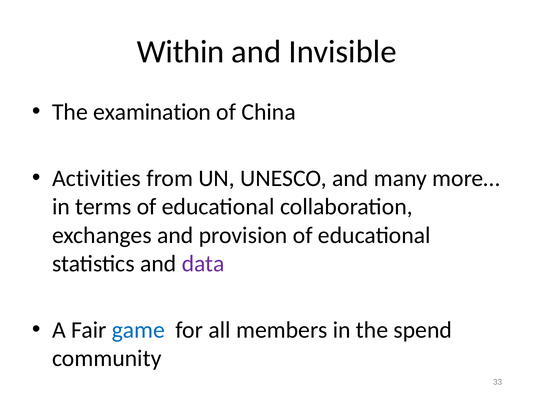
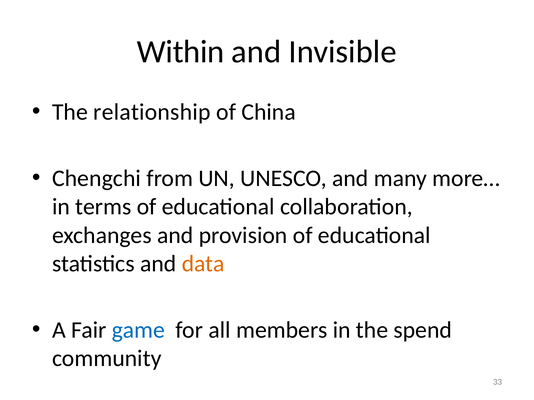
examination: examination -> relationship
Activities: Activities -> Chengchi
data colour: purple -> orange
